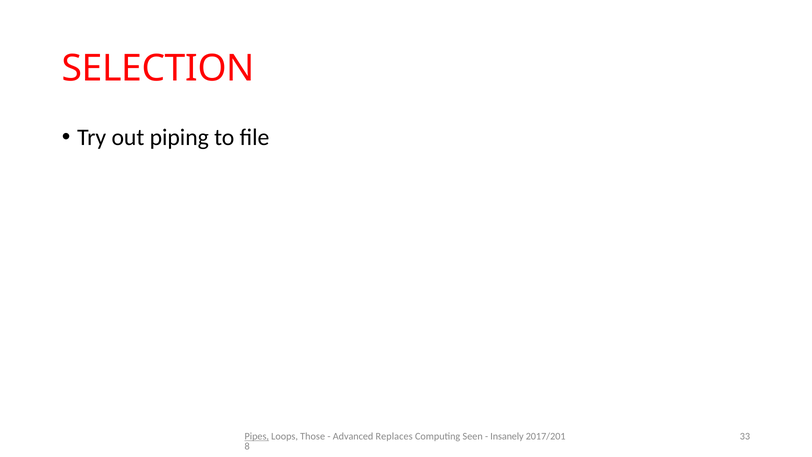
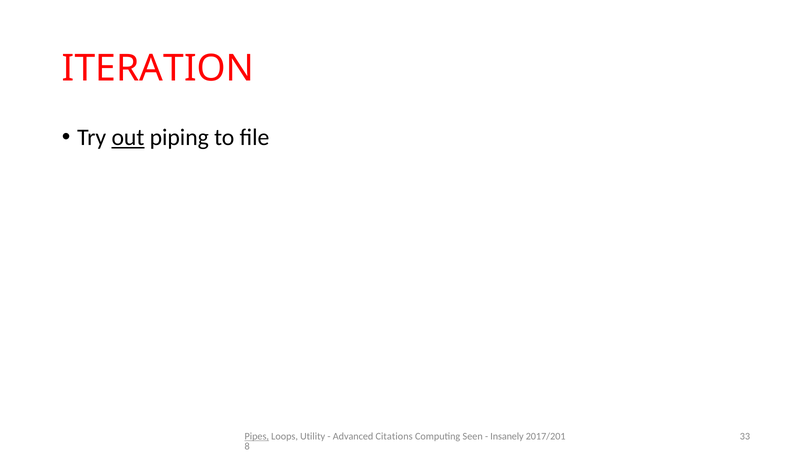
SELECTION: SELECTION -> ITERATION
out underline: none -> present
Those: Those -> Utility
Replaces: Replaces -> Citations
